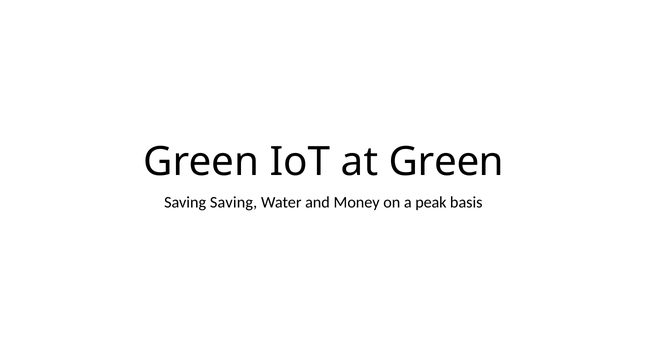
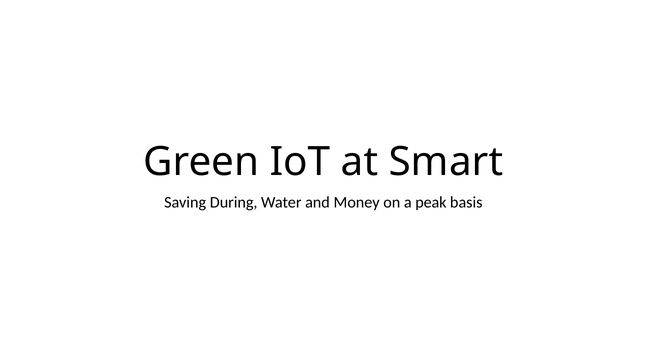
at Green: Green -> Smart
Saving Saving: Saving -> During
